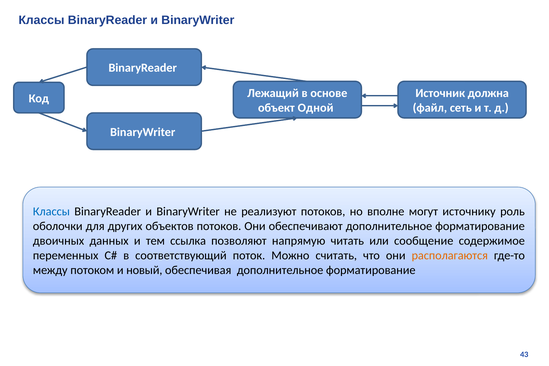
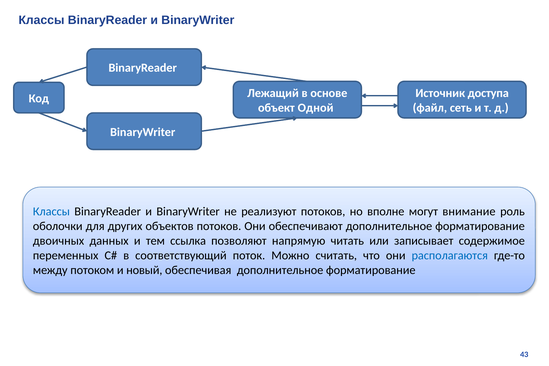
должна: должна -> доступа
источнику: источнику -> внимание
сообщение: сообщение -> записывает
располагаются colour: orange -> blue
